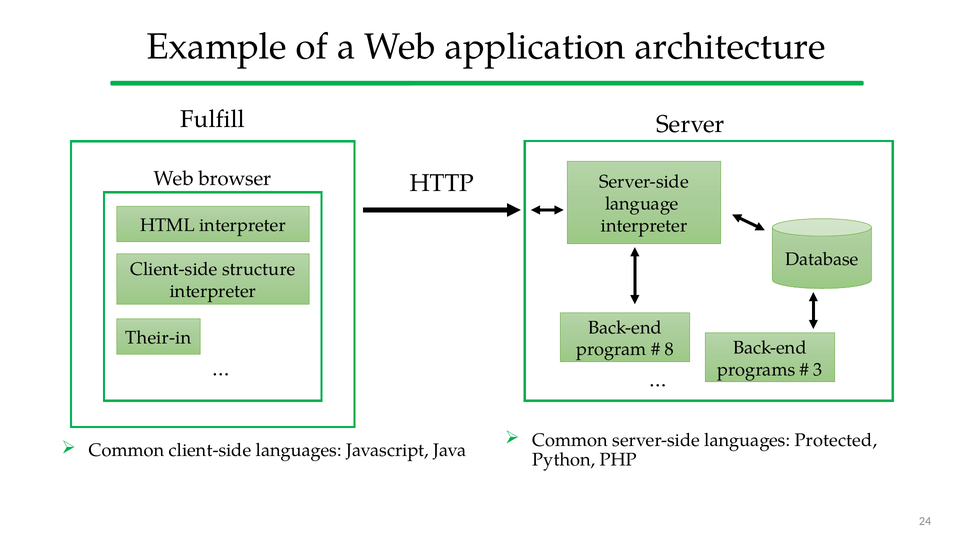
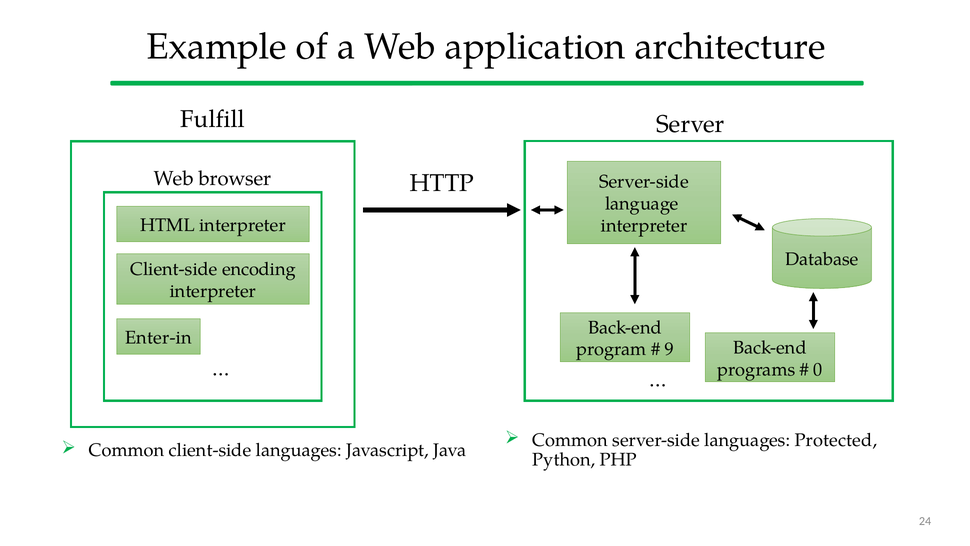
structure: structure -> encoding
Their-in: Their-in -> Enter-in
8: 8 -> 9
3: 3 -> 0
